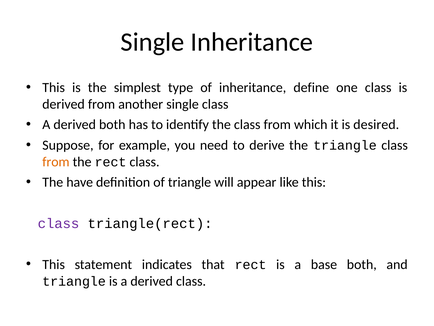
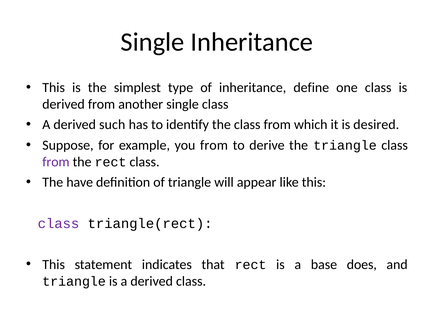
derived both: both -> such
you need: need -> from
from at (56, 162) colour: orange -> purple
base both: both -> does
